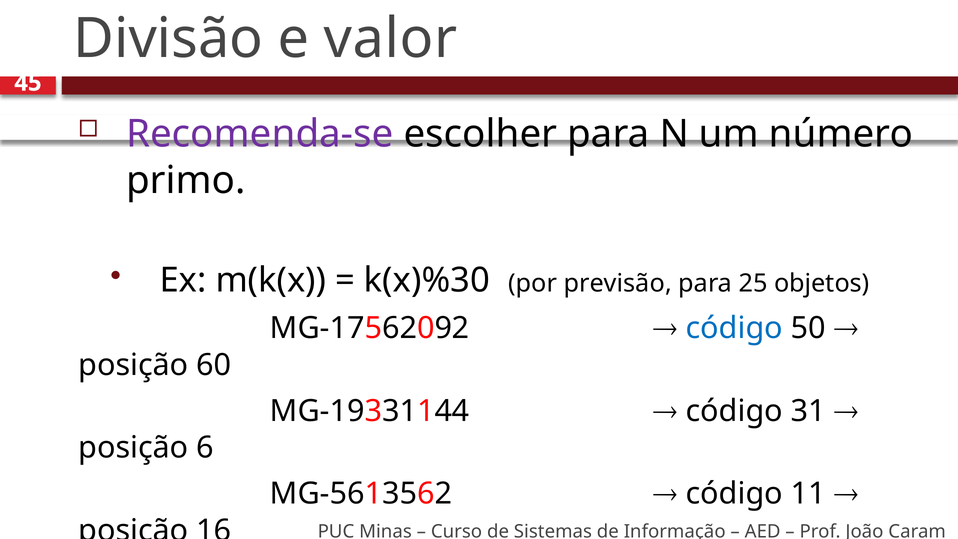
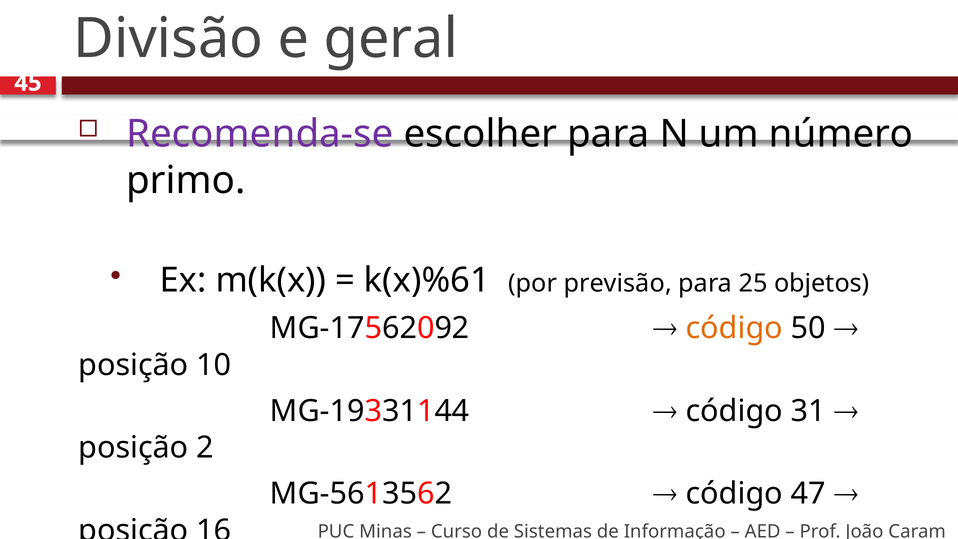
valor: valor -> geral
k(x)%30: k(x)%30 -> k(x)%61
código at (734, 328) colour: blue -> orange
60: 60 -> 10
6: 6 -> 2
11: 11 -> 47
